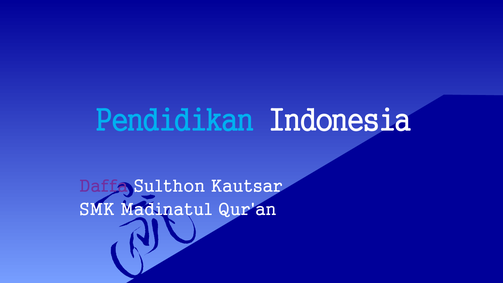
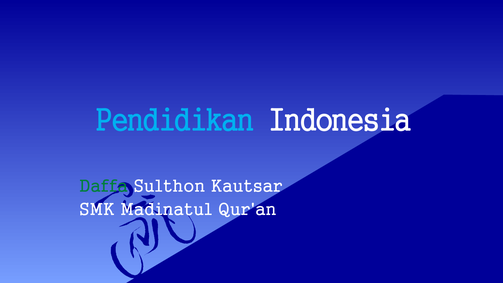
Daffa colour: purple -> green
